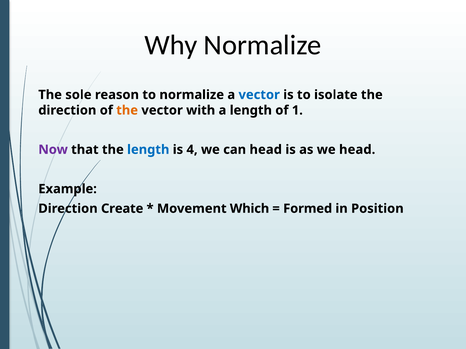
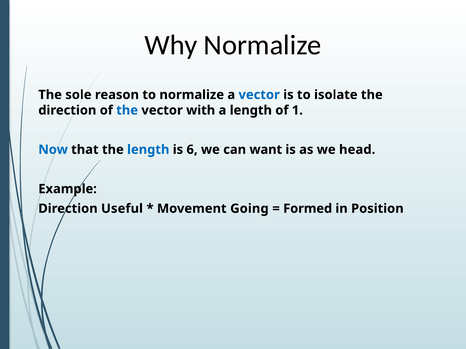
the at (127, 110) colour: orange -> blue
Now colour: purple -> blue
4: 4 -> 6
can head: head -> want
Create: Create -> Useful
Which: Which -> Going
